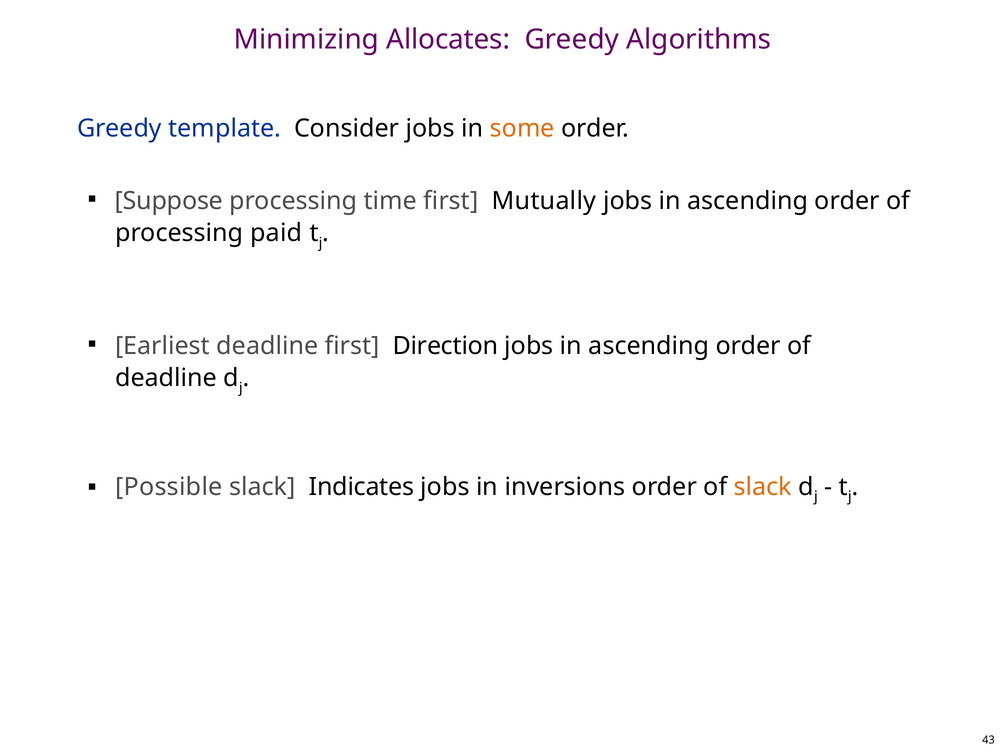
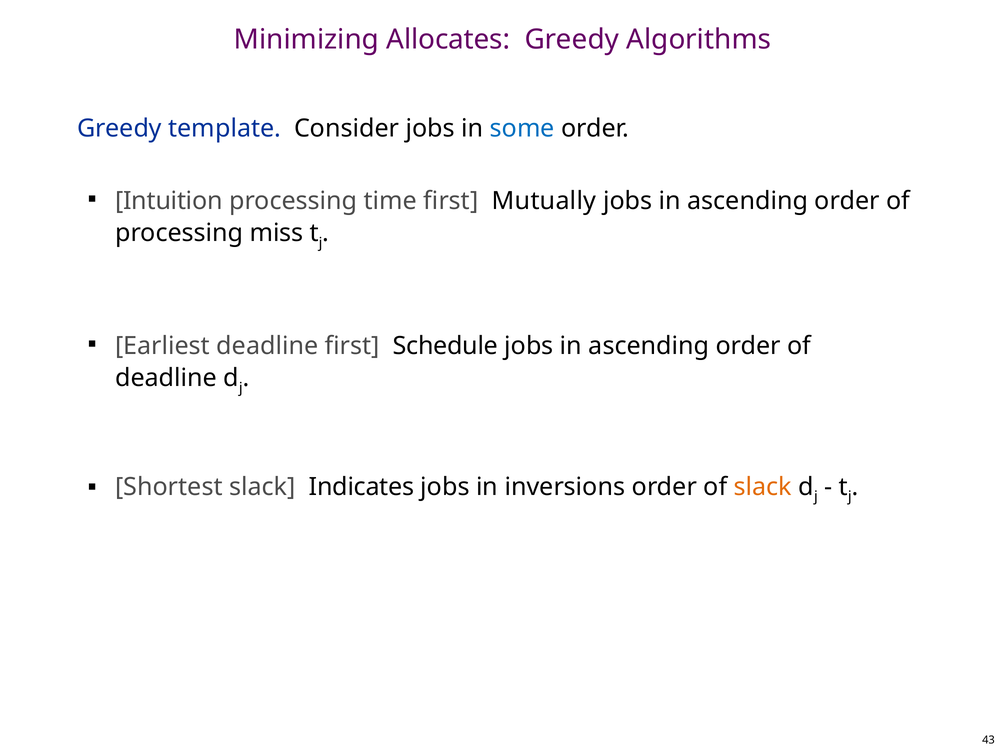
some colour: orange -> blue
Suppose: Suppose -> Intuition
paid: paid -> miss
Direction: Direction -> Schedule
Possible: Possible -> Shortest
